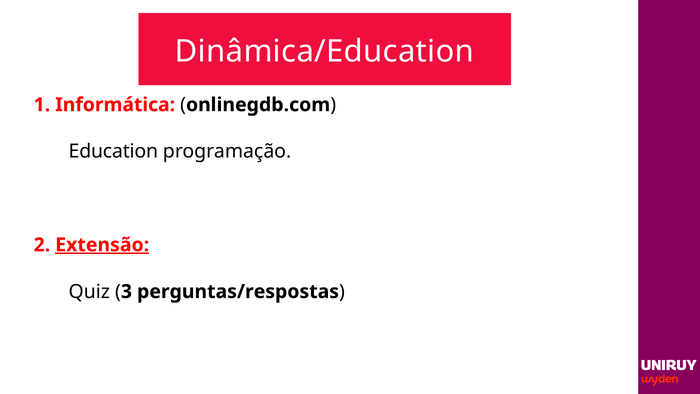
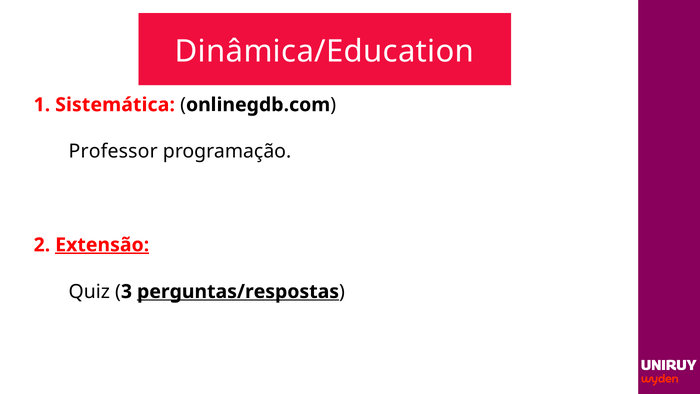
Informática: Informática -> Sistemática
Education: Education -> Professor
perguntas/respostas underline: none -> present
